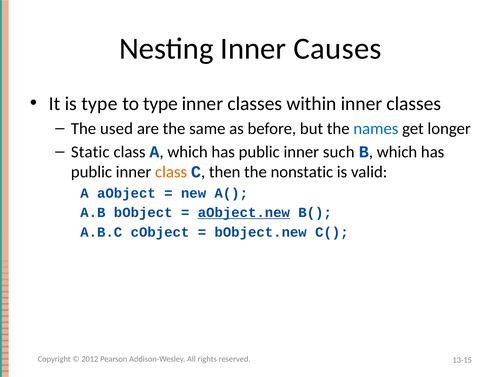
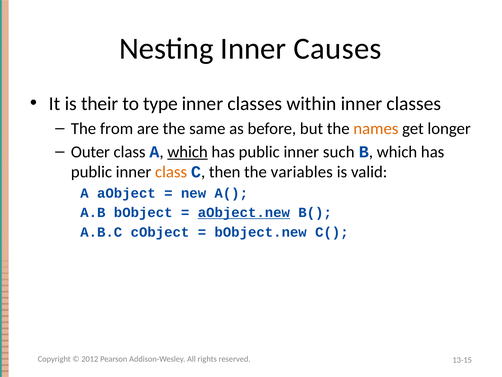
is type: type -> their
used: used -> from
names colour: blue -> orange
Static: Static -> Outer
which at (188, 152) underline: none -> present
nonstatic: nonstatic -> variables
